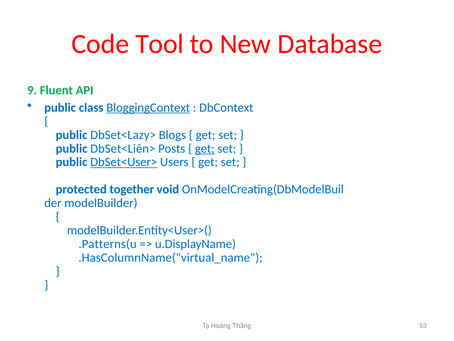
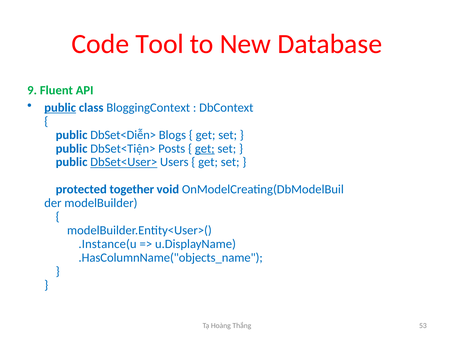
public at (60, 107) underline: none -> present
BloggingContext underline: present -> none
DbSet<Lazy>: DbSet<Lazy> -> DbSet<Diễn>
DbSet<Liên>: DbSet<Liên> -> DbSet<Tiện>
.Patterns(u: .Patterns(u -> .Instance(u
.HasColumnName("virtual_name: .HasColumnName("virtual_name -> .HasColumnName("objects_name
